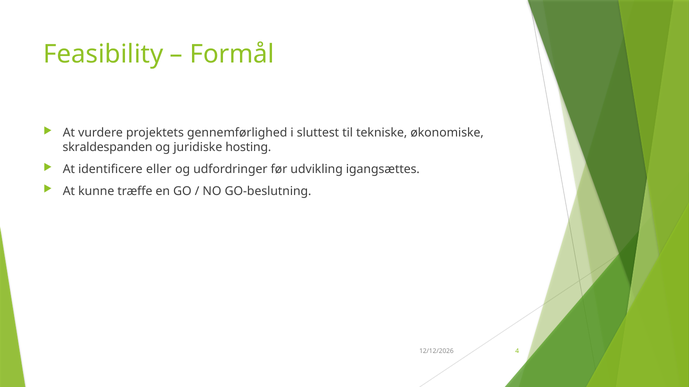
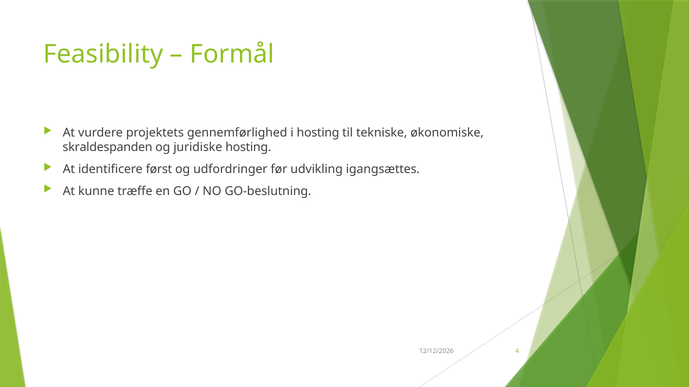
i sluttest: sluttest -> hosting
eller: eller -> først
